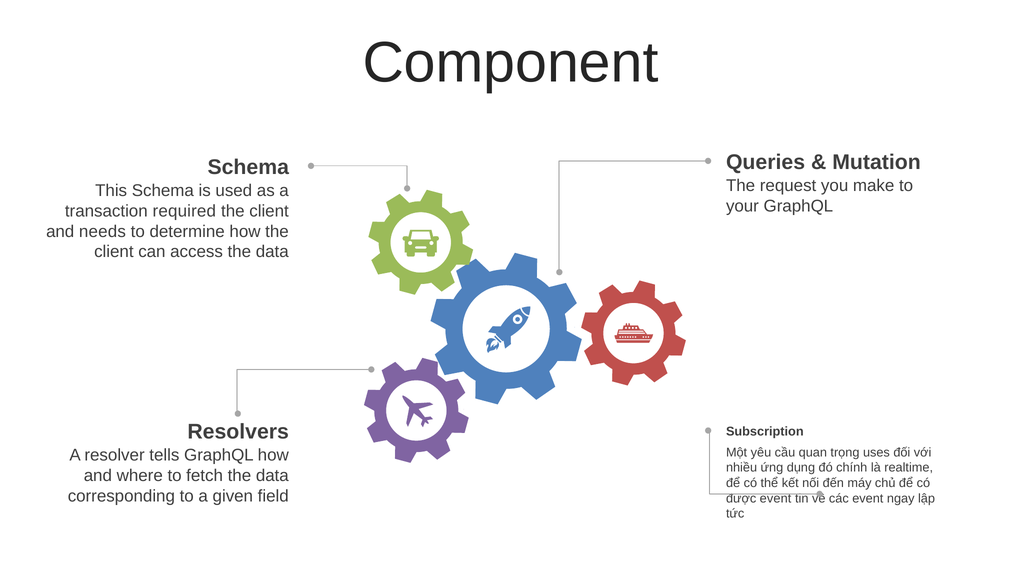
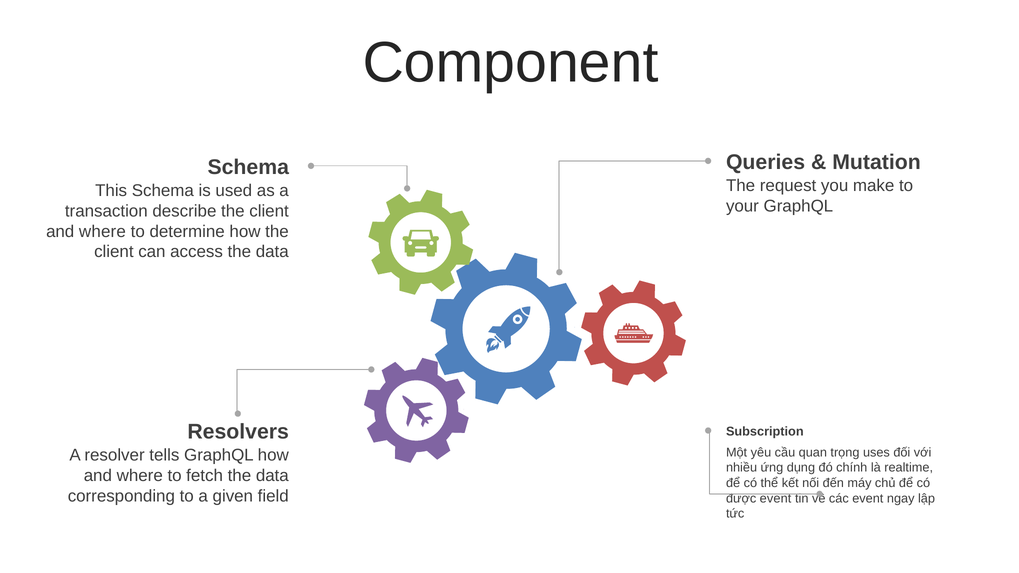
required: required -> describe
needs at (102, 232): needs -> where
